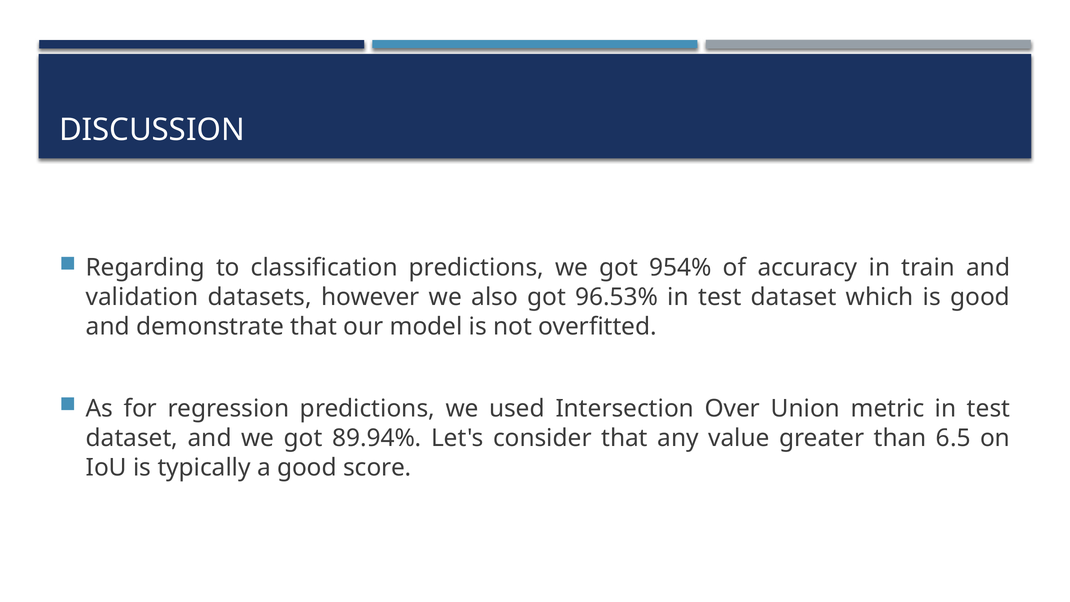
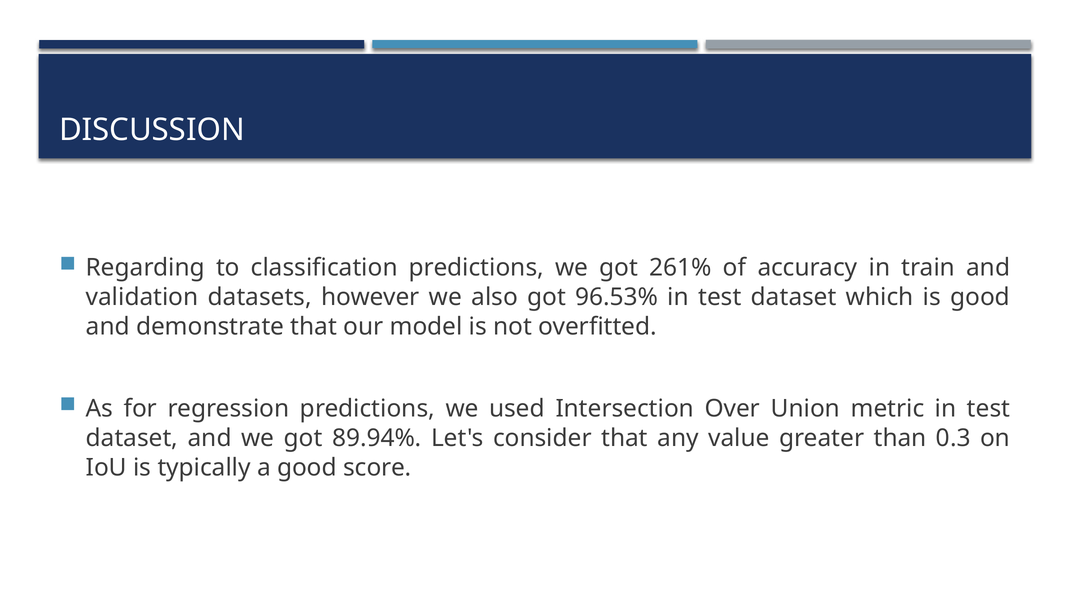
954%: 954% -> 261%
6.5: 6.5 -> 0.3
